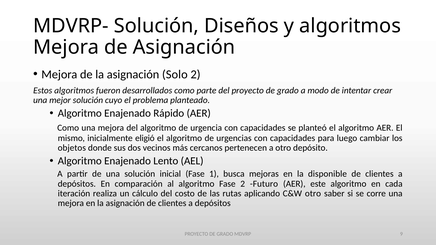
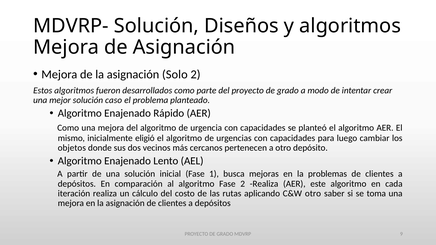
cuyo: cuyo -> caso
disponible: disponible -> problemas
2 Futuro: Futuro -> Realiza
corre: corre -> toma
